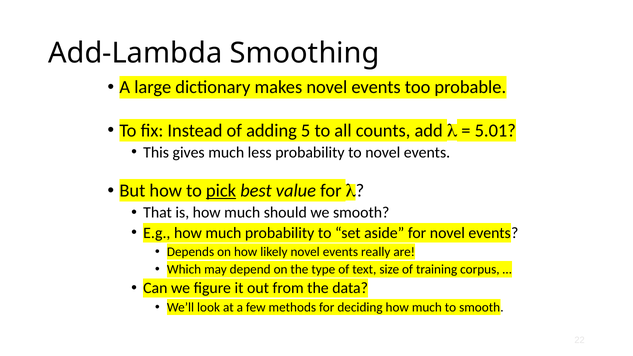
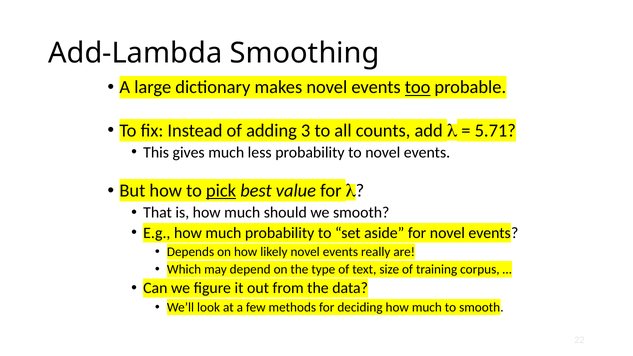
too underline: none -> present
5: 5 -> 3
5.01: 5.01 -> 5.71
